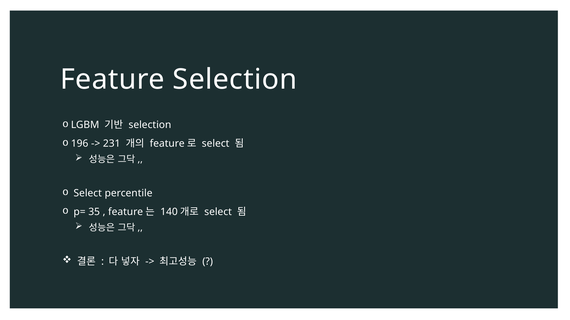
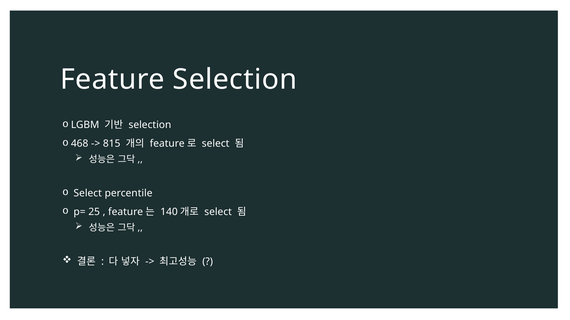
196: 196 -> 468
231: 231 -> 815
35: 35 -> 25
